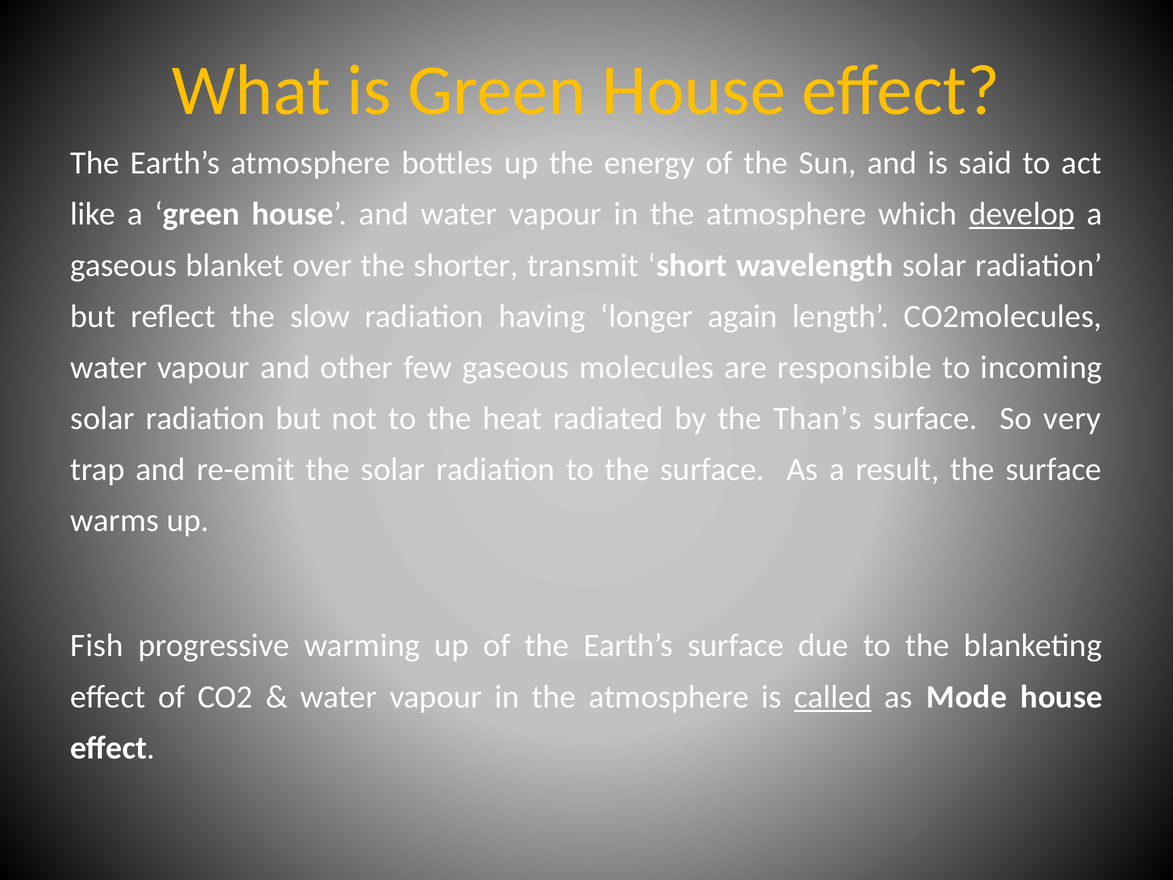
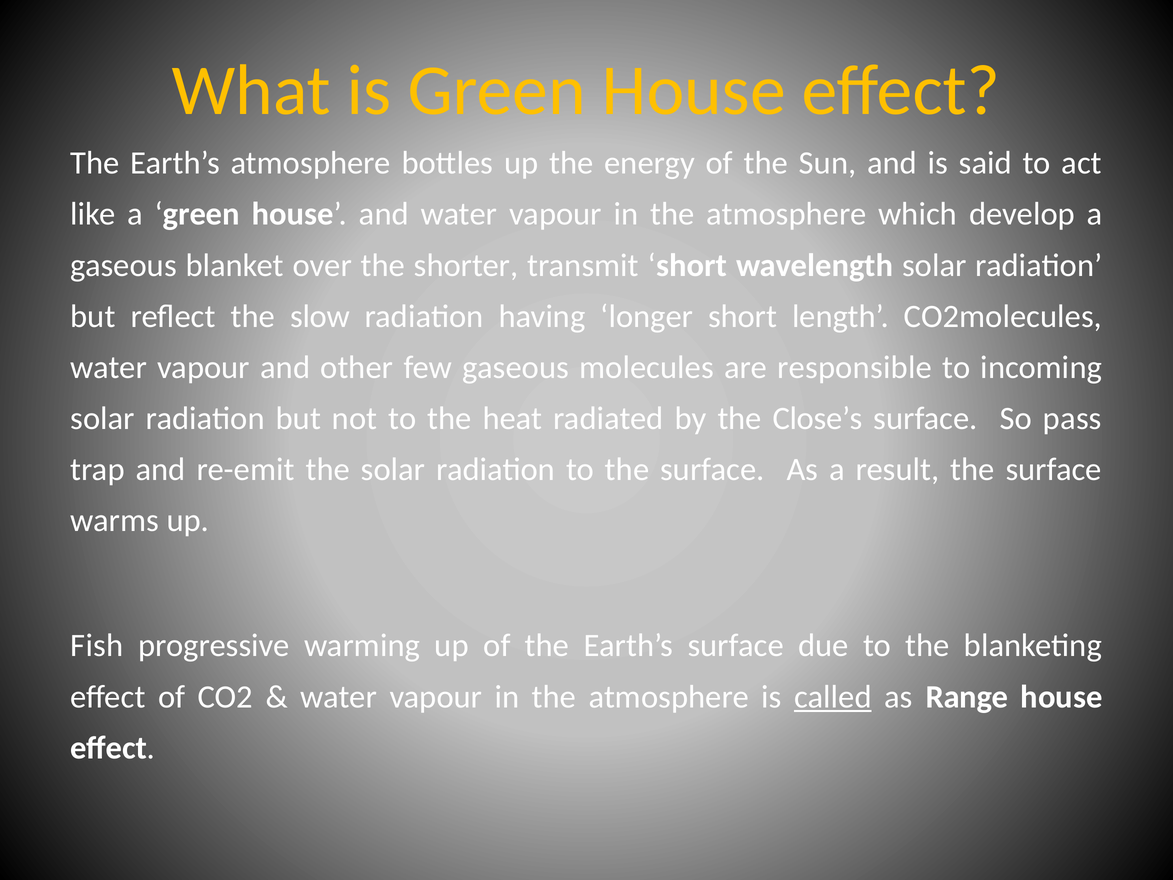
develop underline: present -> none
longer again: again -> short
Than’s: Than’s -> Close’s
very: very -> pass
Mode: Mode -> Range
